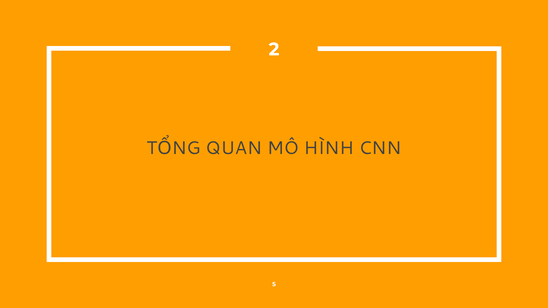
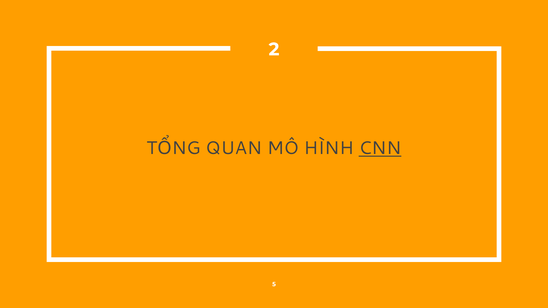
CNN underline: none -> present
